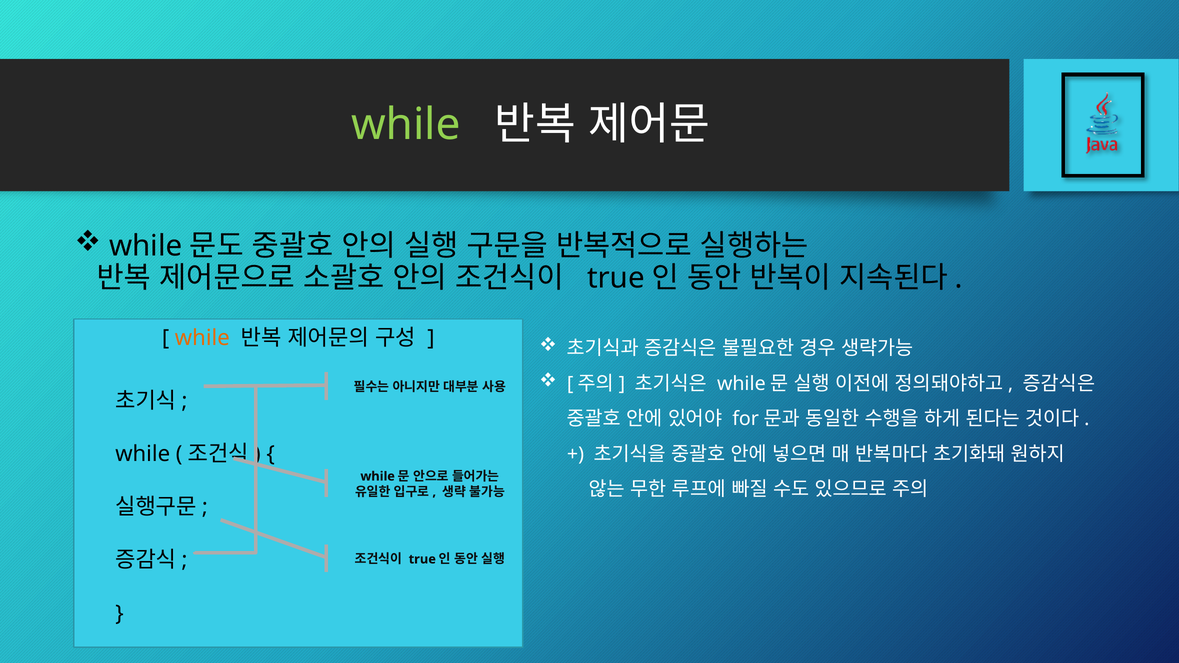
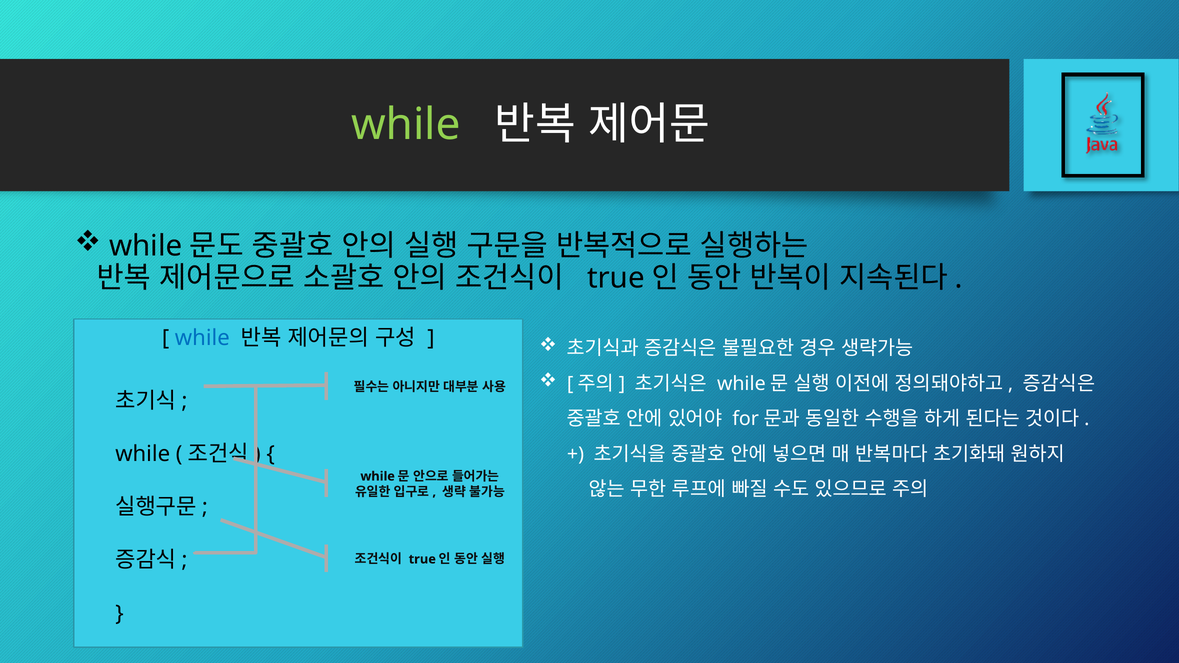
while at (202, 338) colour: orange -> blue
